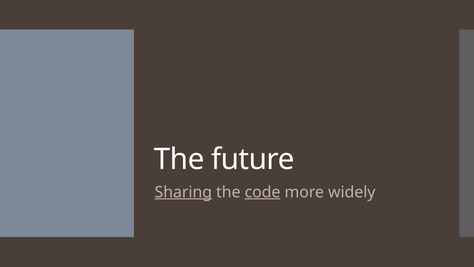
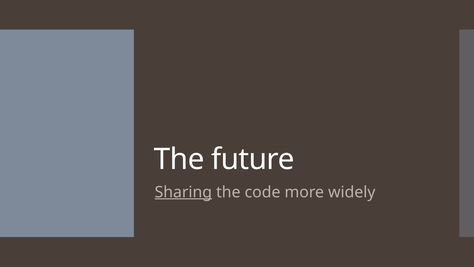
code underline: present -> none
